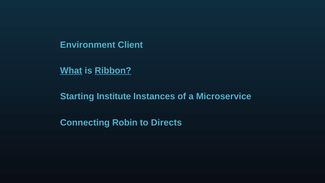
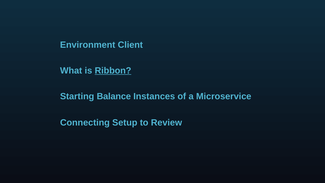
What underline: present -> none
Institute: Institute -> Balance
Robin: Robin -> Setup
Directs: Directs -> Review
